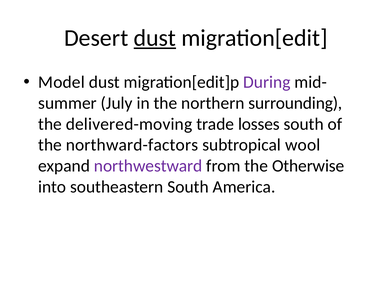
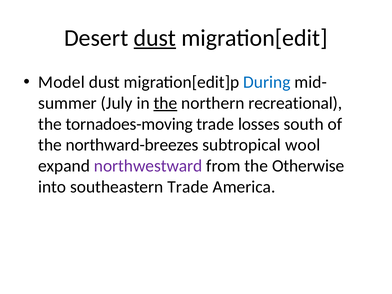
During colour: purple -> blue
the at (165, 103) underline: none -> present
surrounding: surrounding -> recreational
delivered-moving: delivered-moving -> tornadoes-moving
northward-factors: northward-factors -> northward-breezes
southeastern South: South -> Trade
